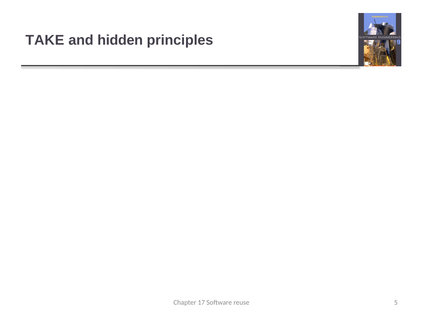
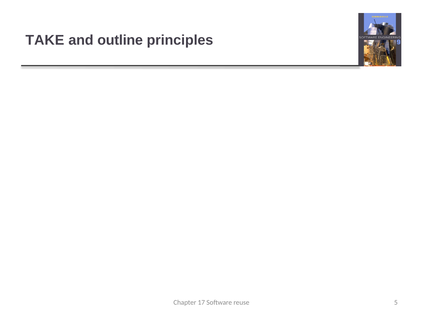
and hidden: hidden -> outline
